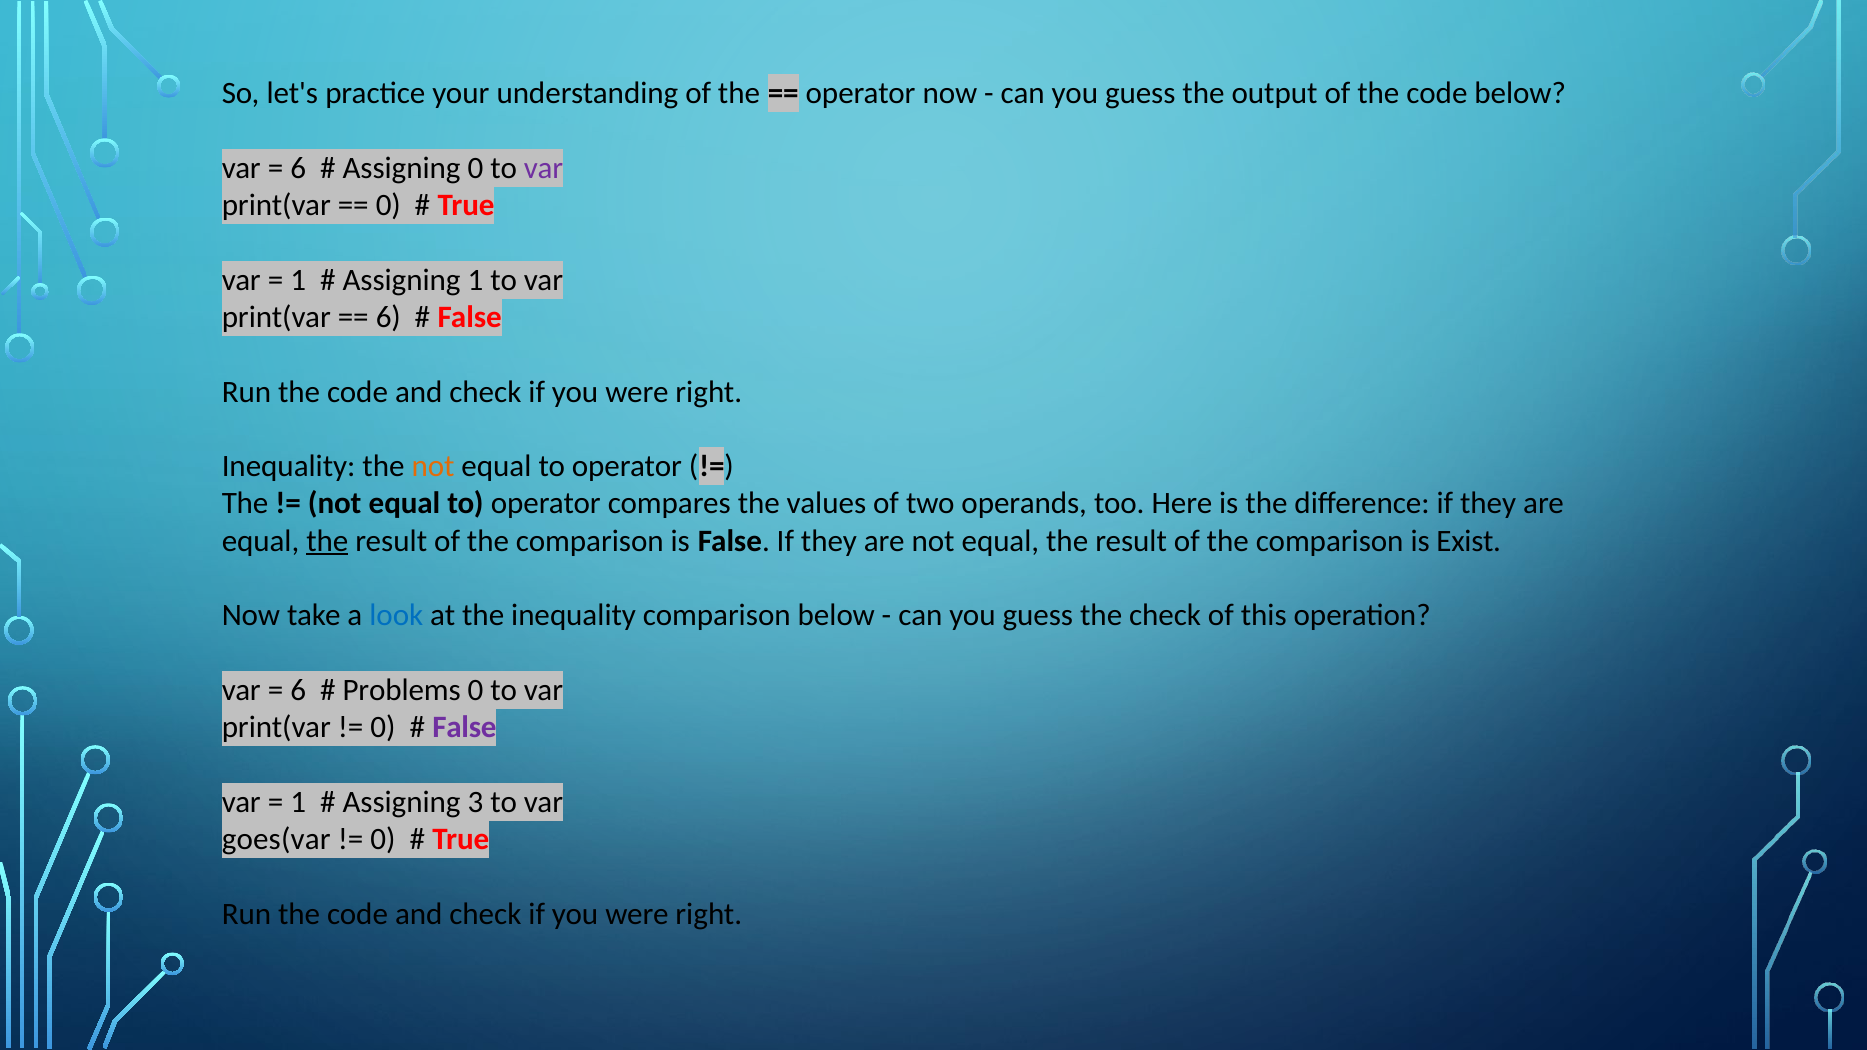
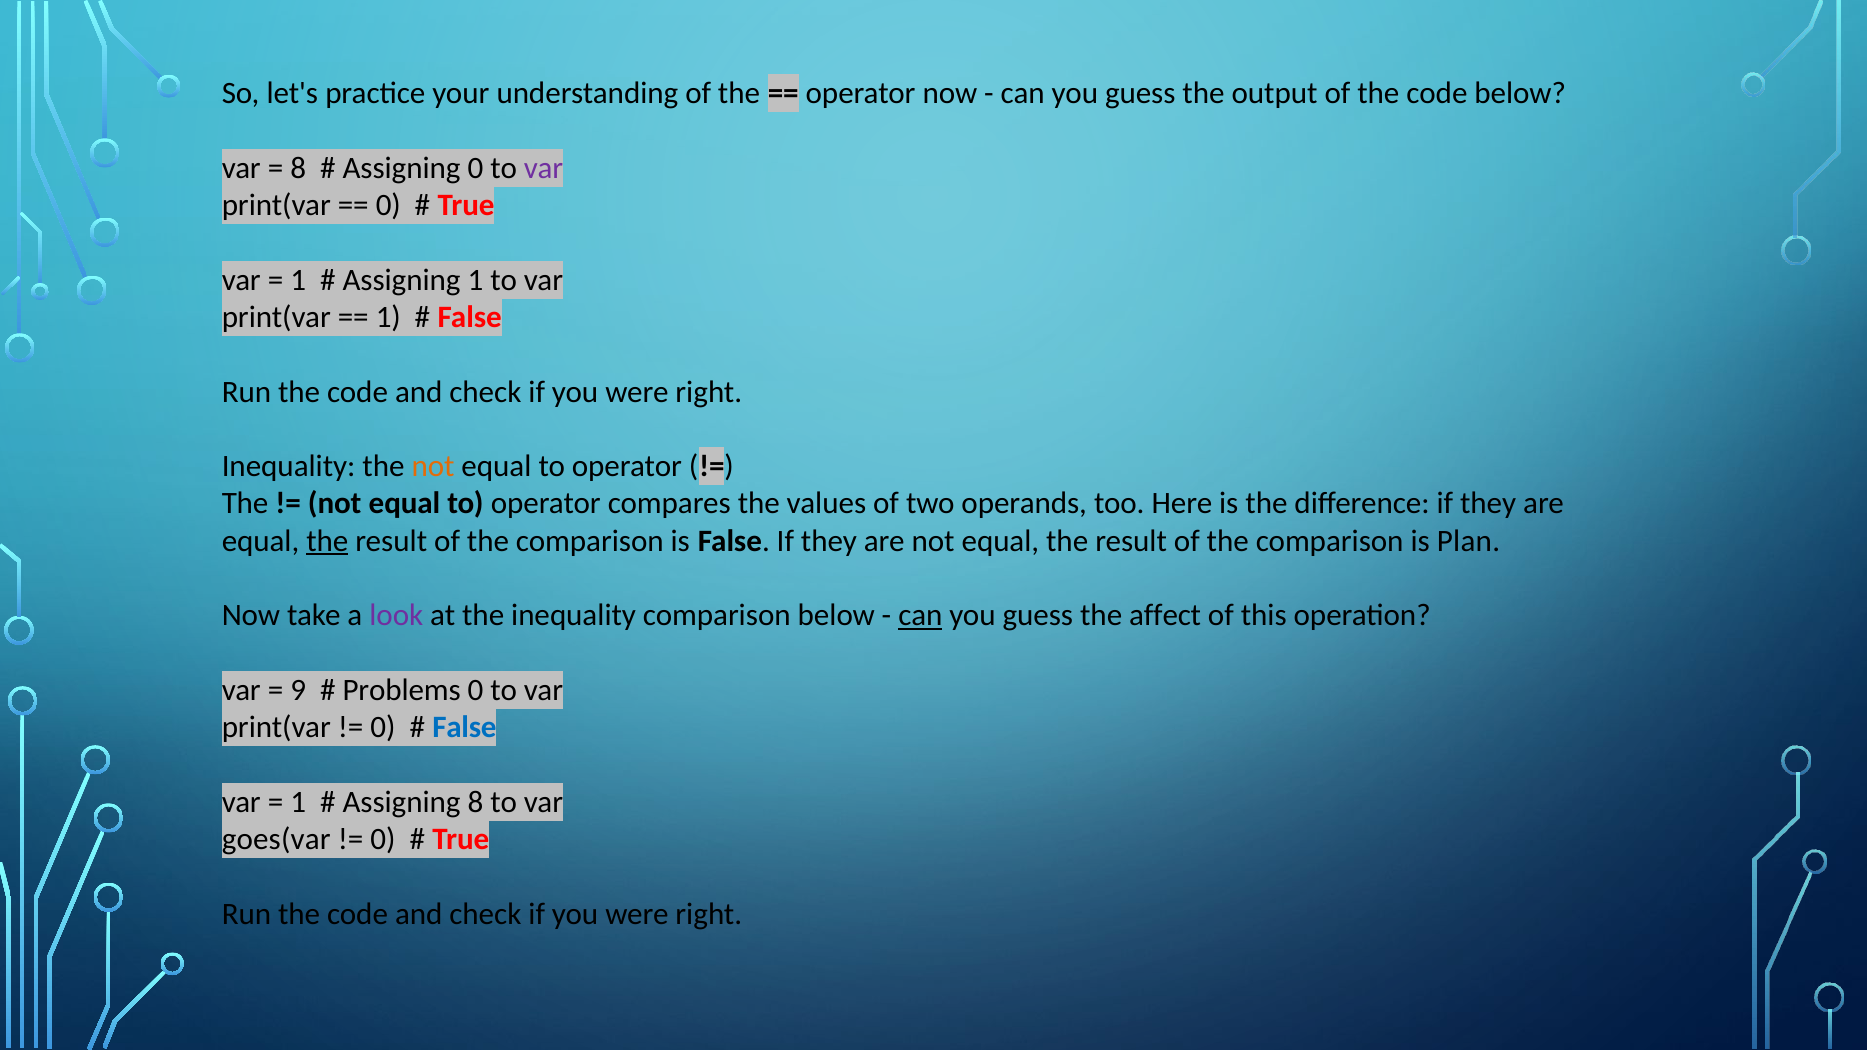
6 at (298, 168): 6 -> 8
6 at (388, 317): 6 -> 1
Exist: Exist -> Plan
look colour: blue -> purple
can at (920, 616) underline: none -> present
the check: check -> affect
6 at (298, 690): 6 -> 9
False at (464, 728) colour: purple -> blue
Assigning 3: 3 -> 8
